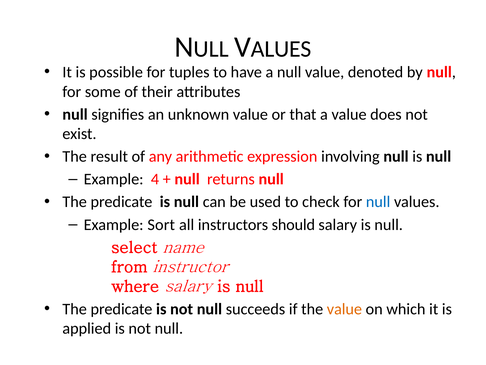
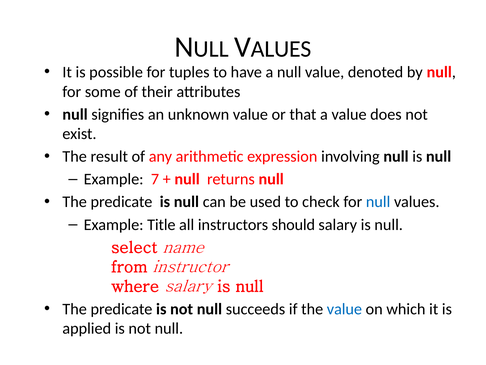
4: 4 -> 7
Sort: Sort -> Title
value at (344, 309) colour: orange -> blue
